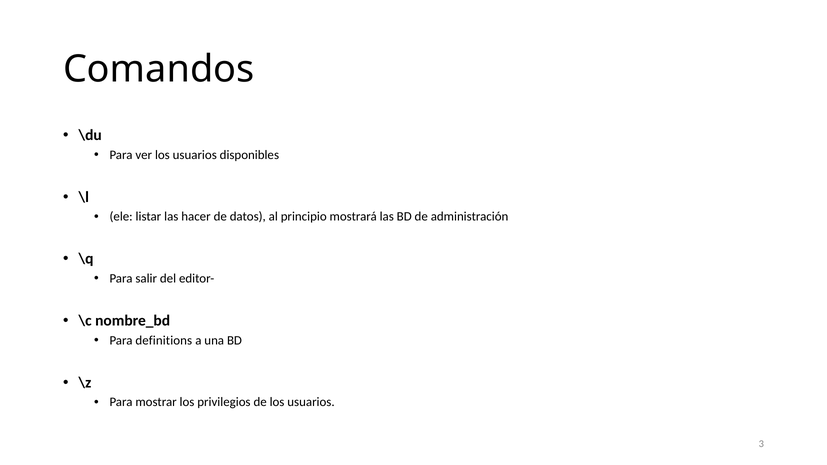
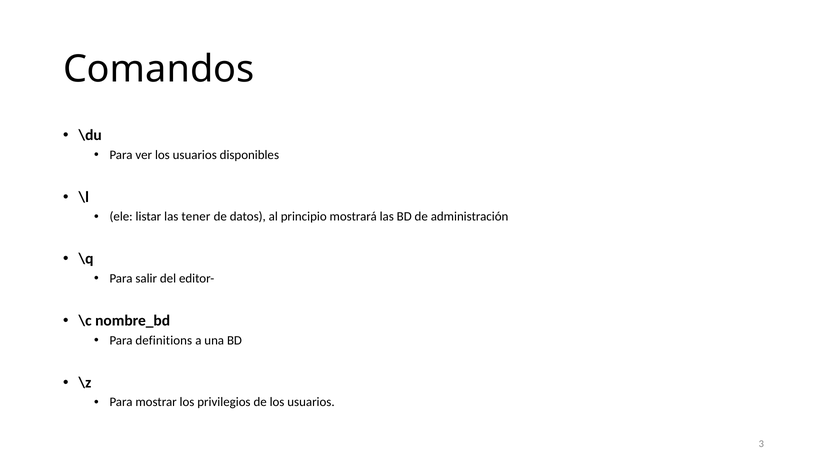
hacer: hacer -> tener
